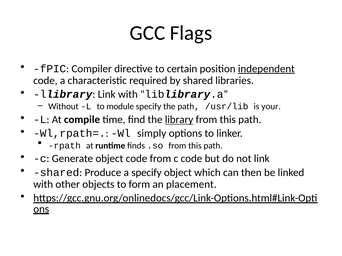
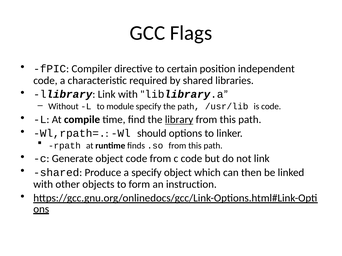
independent underline: present -> none
is your: your -> code
simply: simply -> should
placement: placement -> instruction
